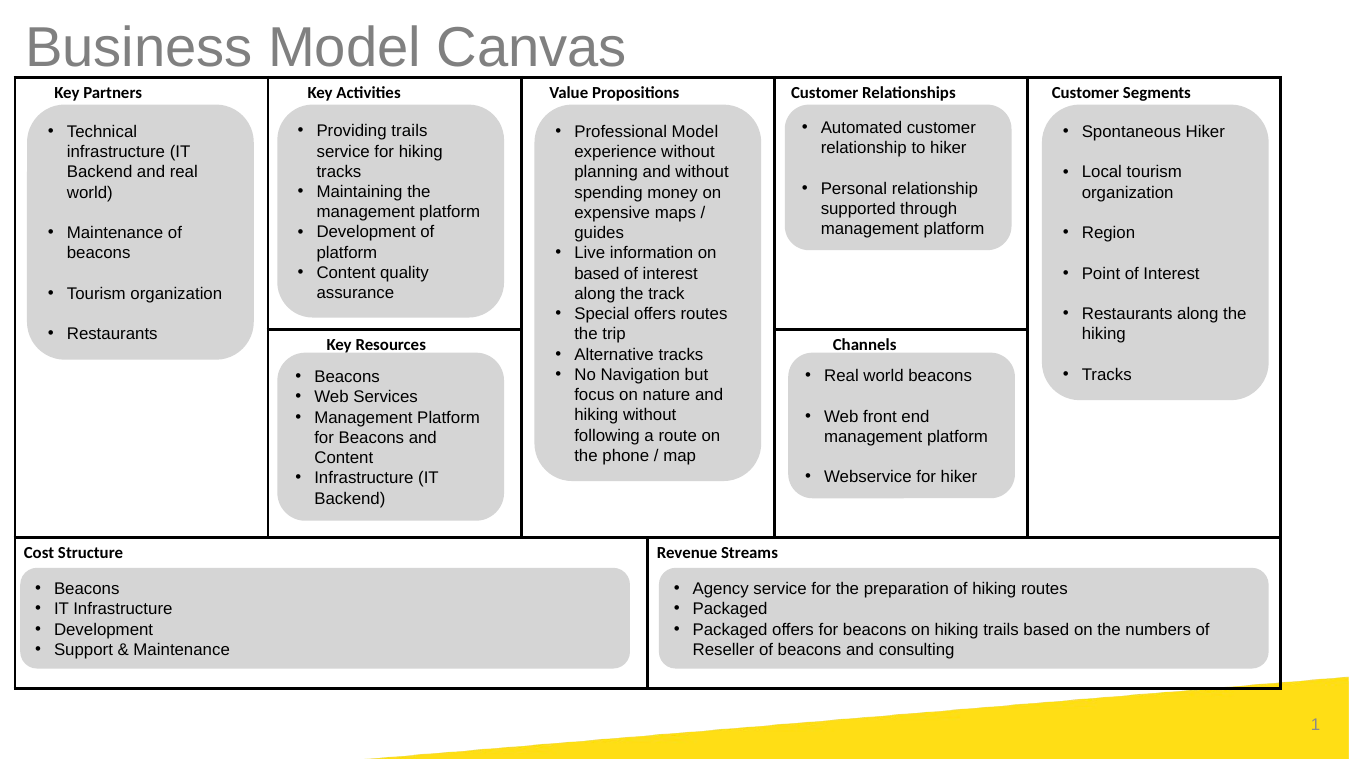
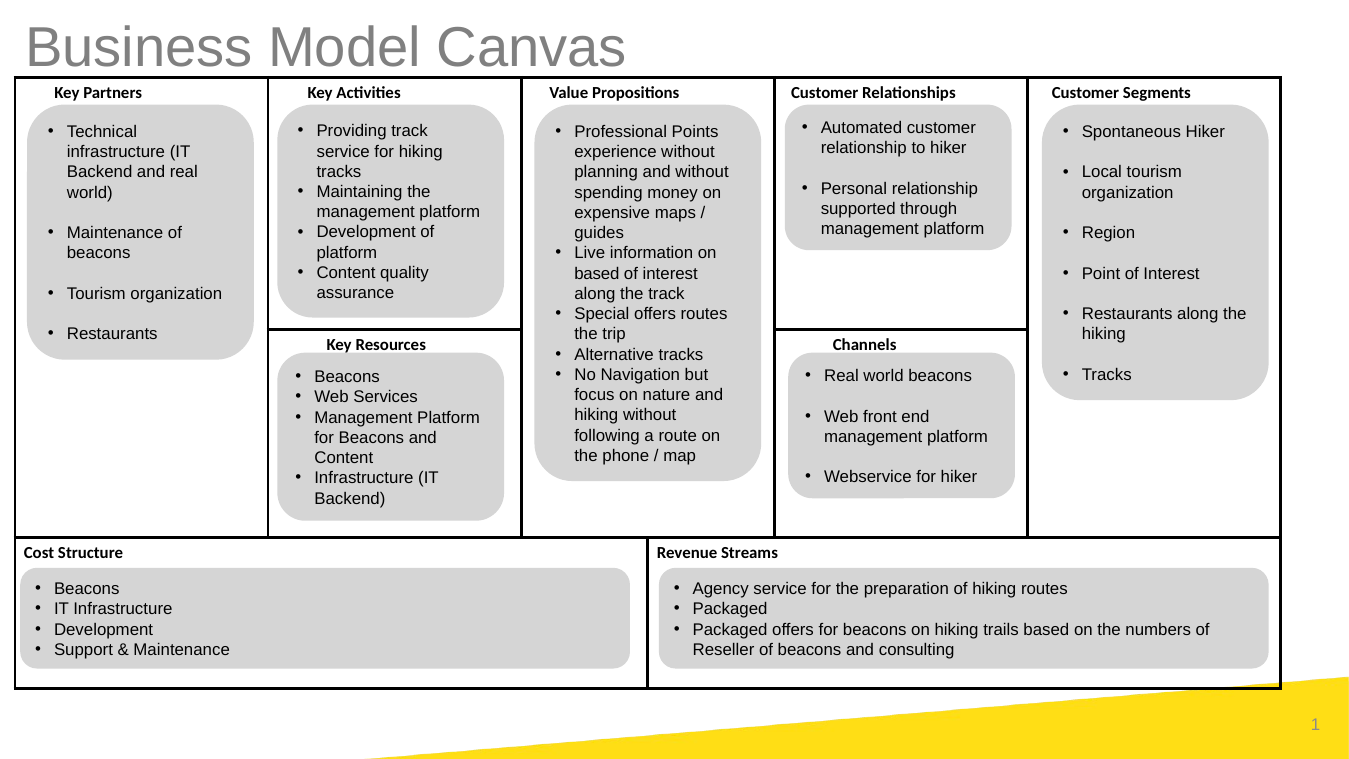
Providing trails: trails -> track
Professional Model: Model -> Points
